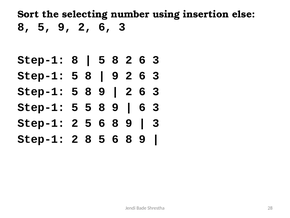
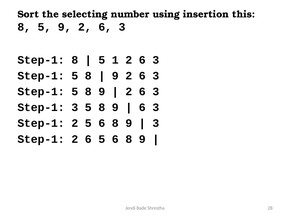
else: else -> this
8 at (115, 60): 8 -> 1
5 at (75, 107): 5 -> 3
Step-1 2 8: 8 -> 6
